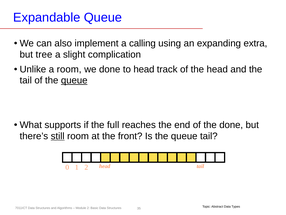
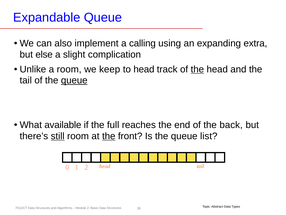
tree: tree -> else
we done: done -> keep
the at (197, 69) underline: none -> present
supports: supports -> available
the done: done -> back
the at (109, 136) underline: none -> present
queue tail: tail -> list
